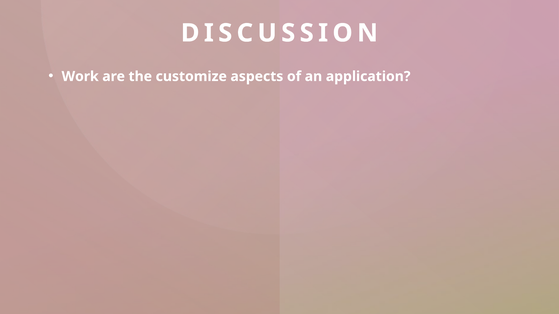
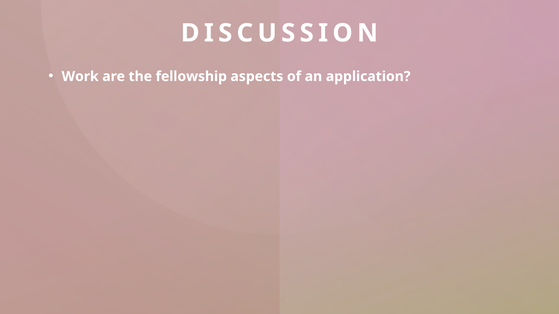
customize: customize -> fellowship
